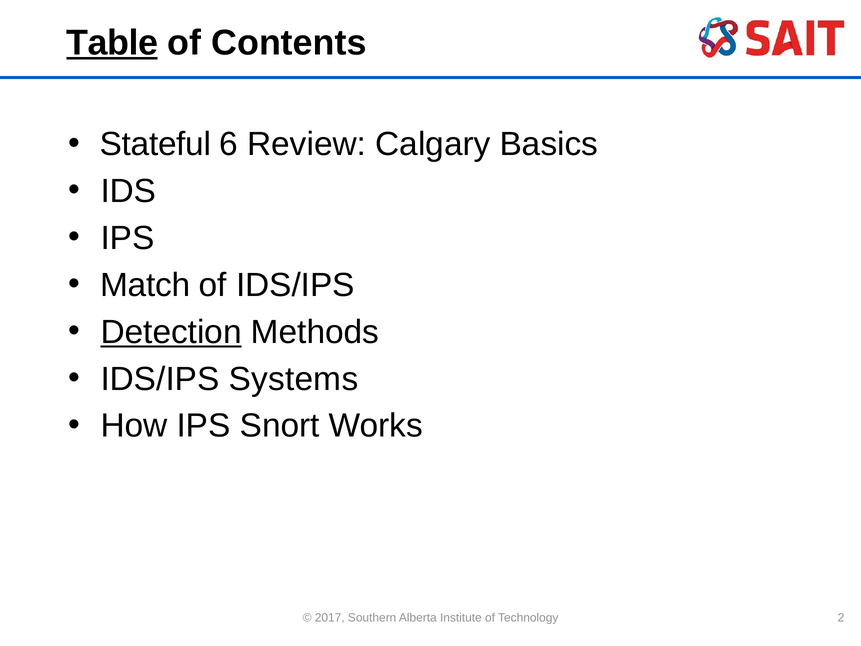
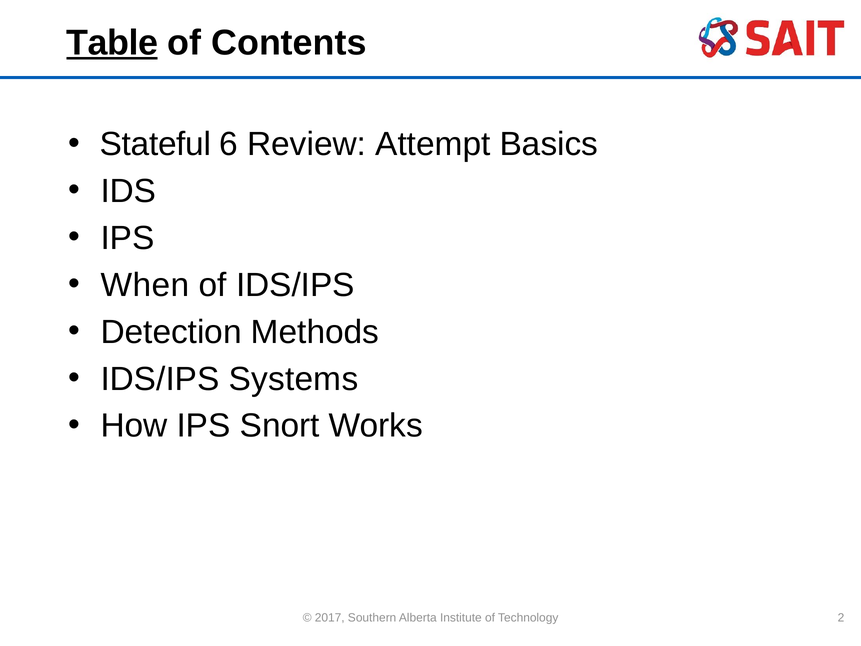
Calgary: Calgary -> Attempt
Match: Match -> When
Detection underline: present -> none
